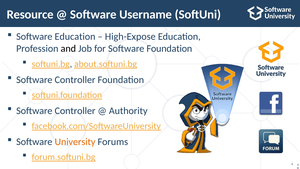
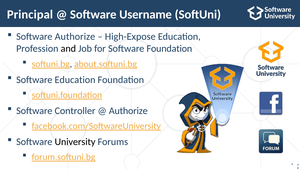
Resource: Resource -> Principal
Software Education: Education -> Authorize
Controller at (75, 80): Controller -> Education
Authority at (128, 111): Authority -> Authorize
University colour: orange -> black
